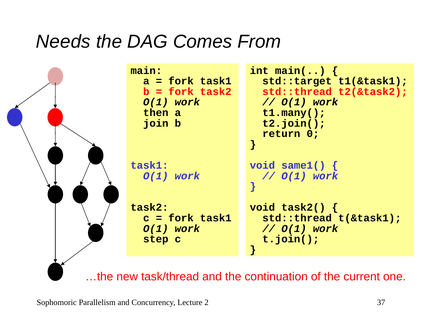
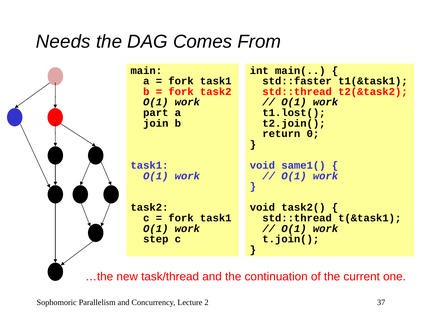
std::target: std::target -> std::faster
then: then -> part
t1.many(: t1.many( -> t1.lost(
